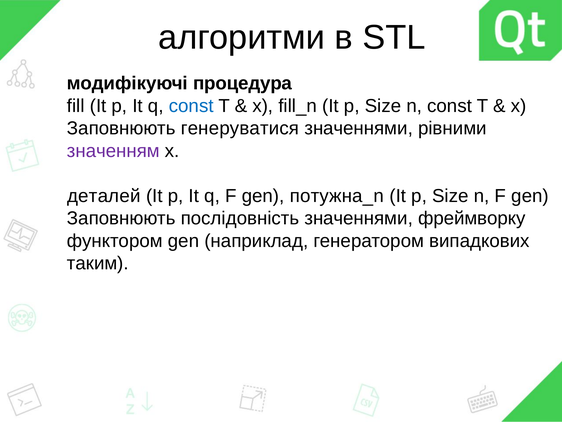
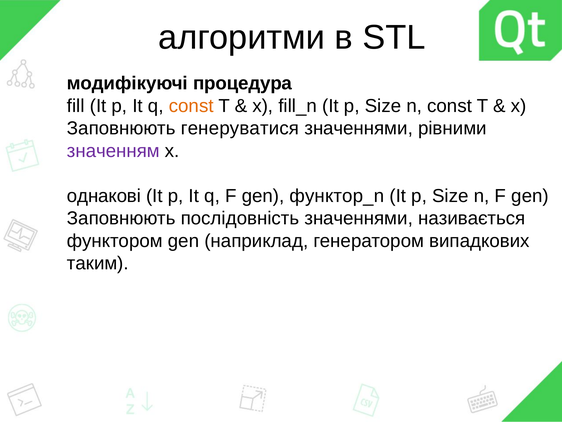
const at (191, 106) colour: blue -> orange
деталей: деталей -> однакові
потужна_n: потужна_n -> функтор_n
фреймворку: фреймворку -> називається
